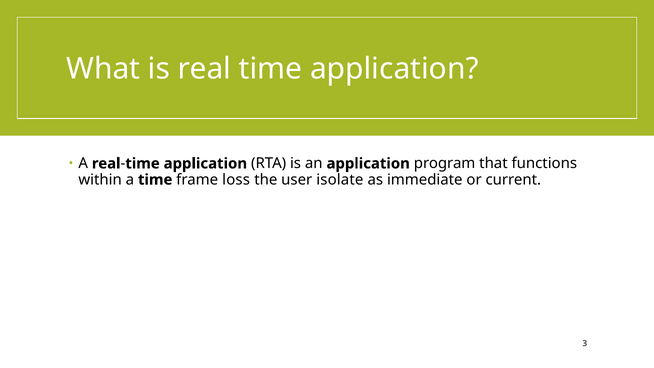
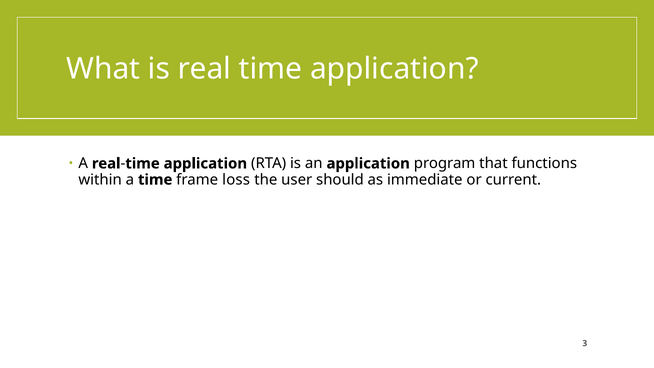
isolate: isolate -> should
